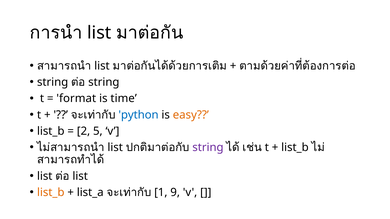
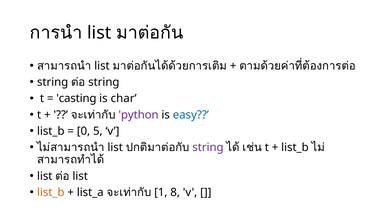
format: format -> casting
time: time -> char
python colour: blue -> purple
easy colour: orange -> blue
2: 2 -> 0
9: 9 -> 8
